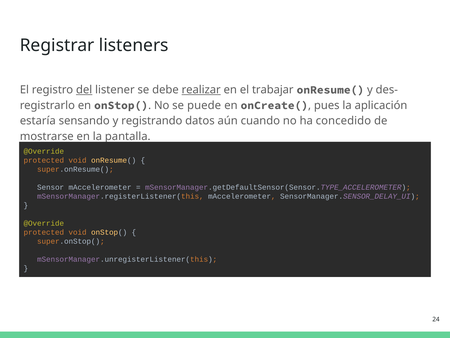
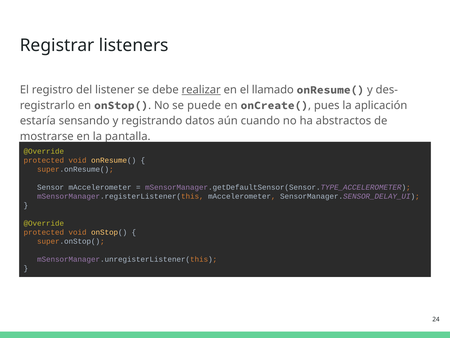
del underline: present -> none
trabajar: trabajar -> llamado
concedido: concedido -> abstractos
